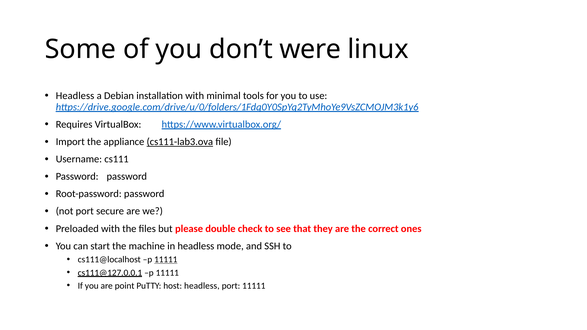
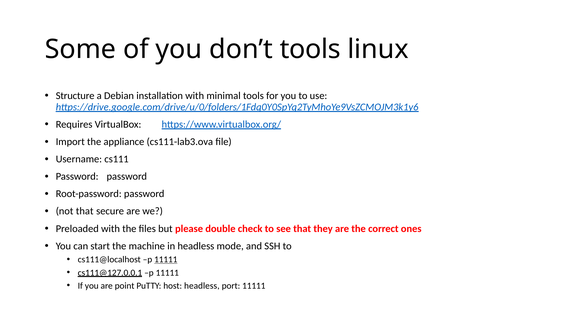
don’t were: were -> tools
Headless at (75, 96): Headless -> Structure
cs111-lab3.ova underline: present -> none
not port: port -> that
